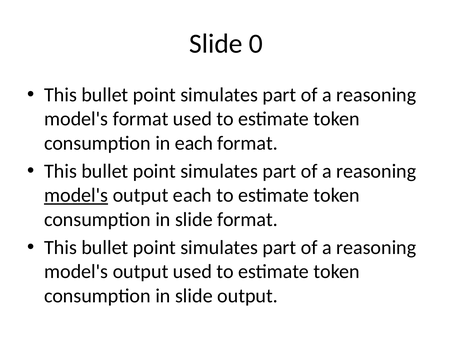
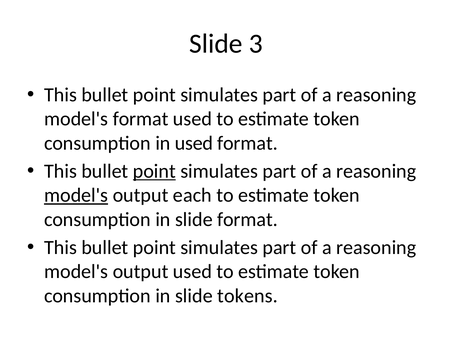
0: 0 -> 3
in each: each -> used
point at (154, 171) underline: none -> present
slide output: output -> tokens
